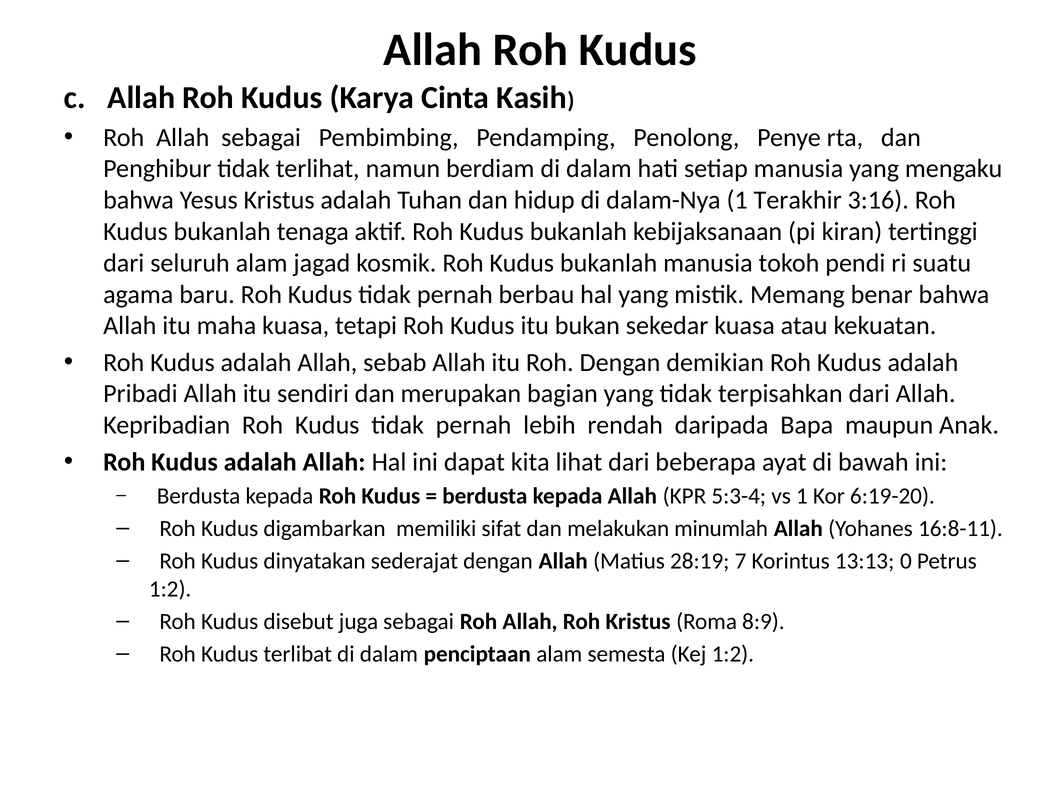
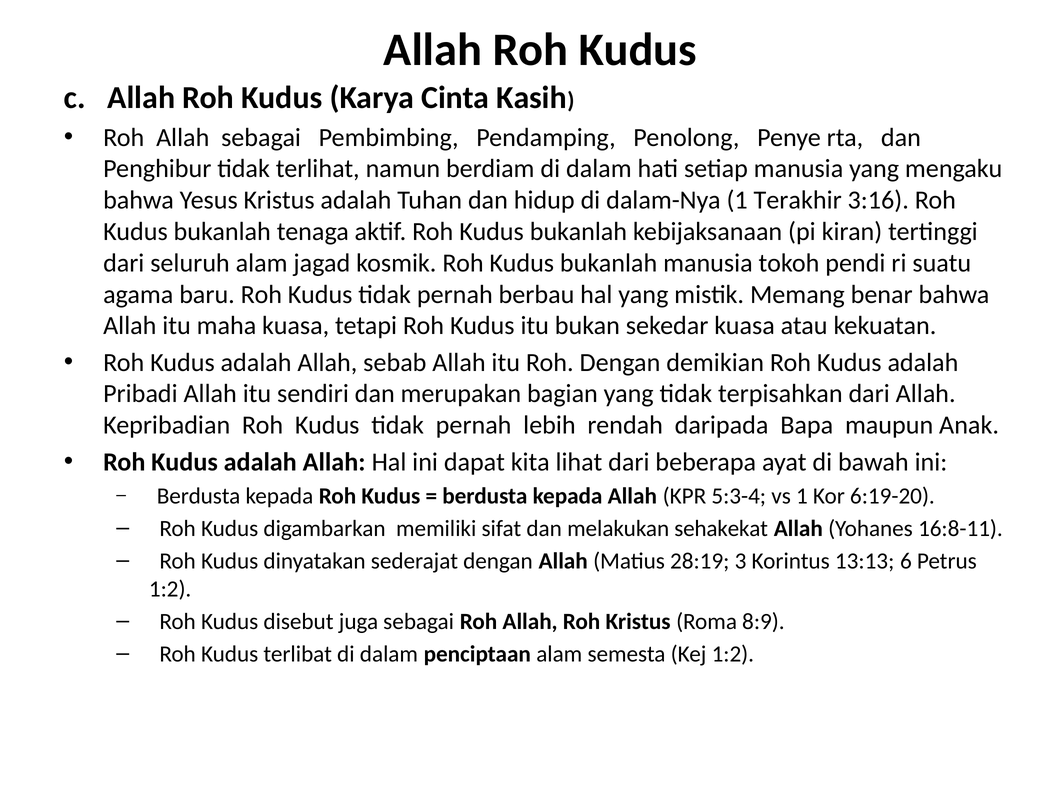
minumlah: minumlah -> sehakekat
7: 7 -> 3
0: 0 -> 6
